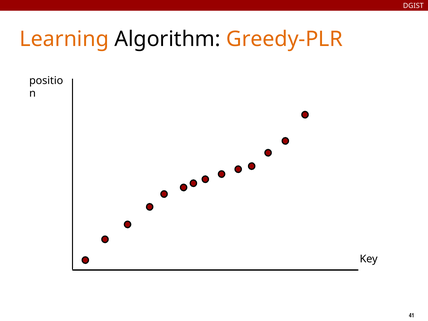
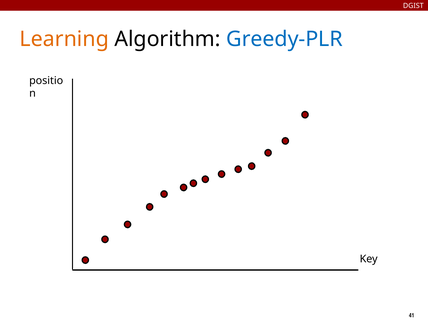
Greedy-PLR colour: orange -> blue
